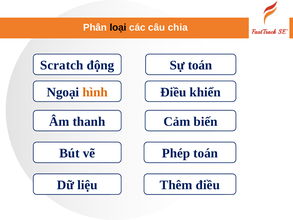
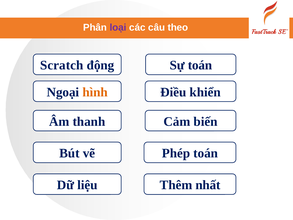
loại colour: black -> purple
chia: chia -> theo
Thêm điều: điều -> nhất
